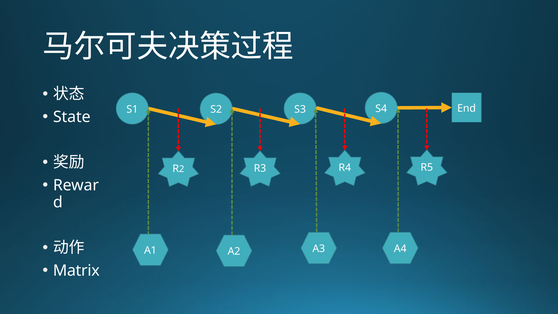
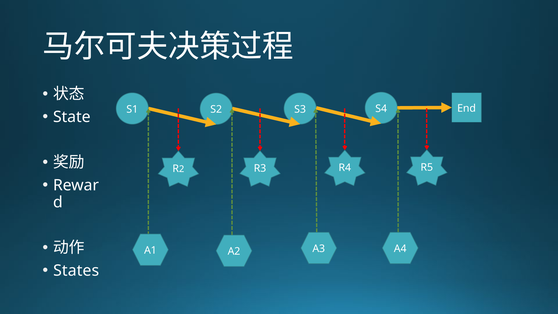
Matrix: Matrix -> States
